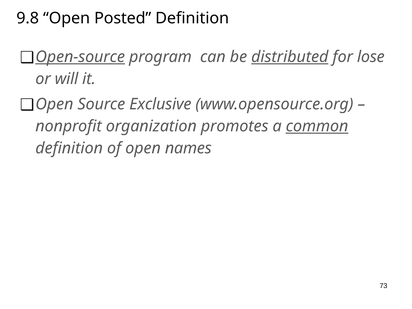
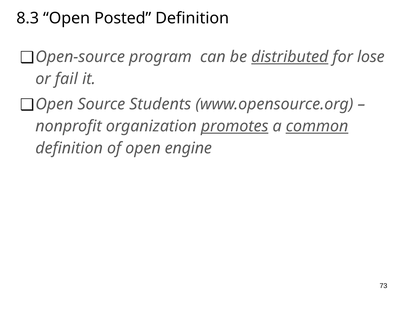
9.8: 9.8 -> 8.3
Open-source underline: present -> none
will: will -> fail
Exclusive: Exclusive -> Students
promotes underline: none -> present
names: names -> engine
